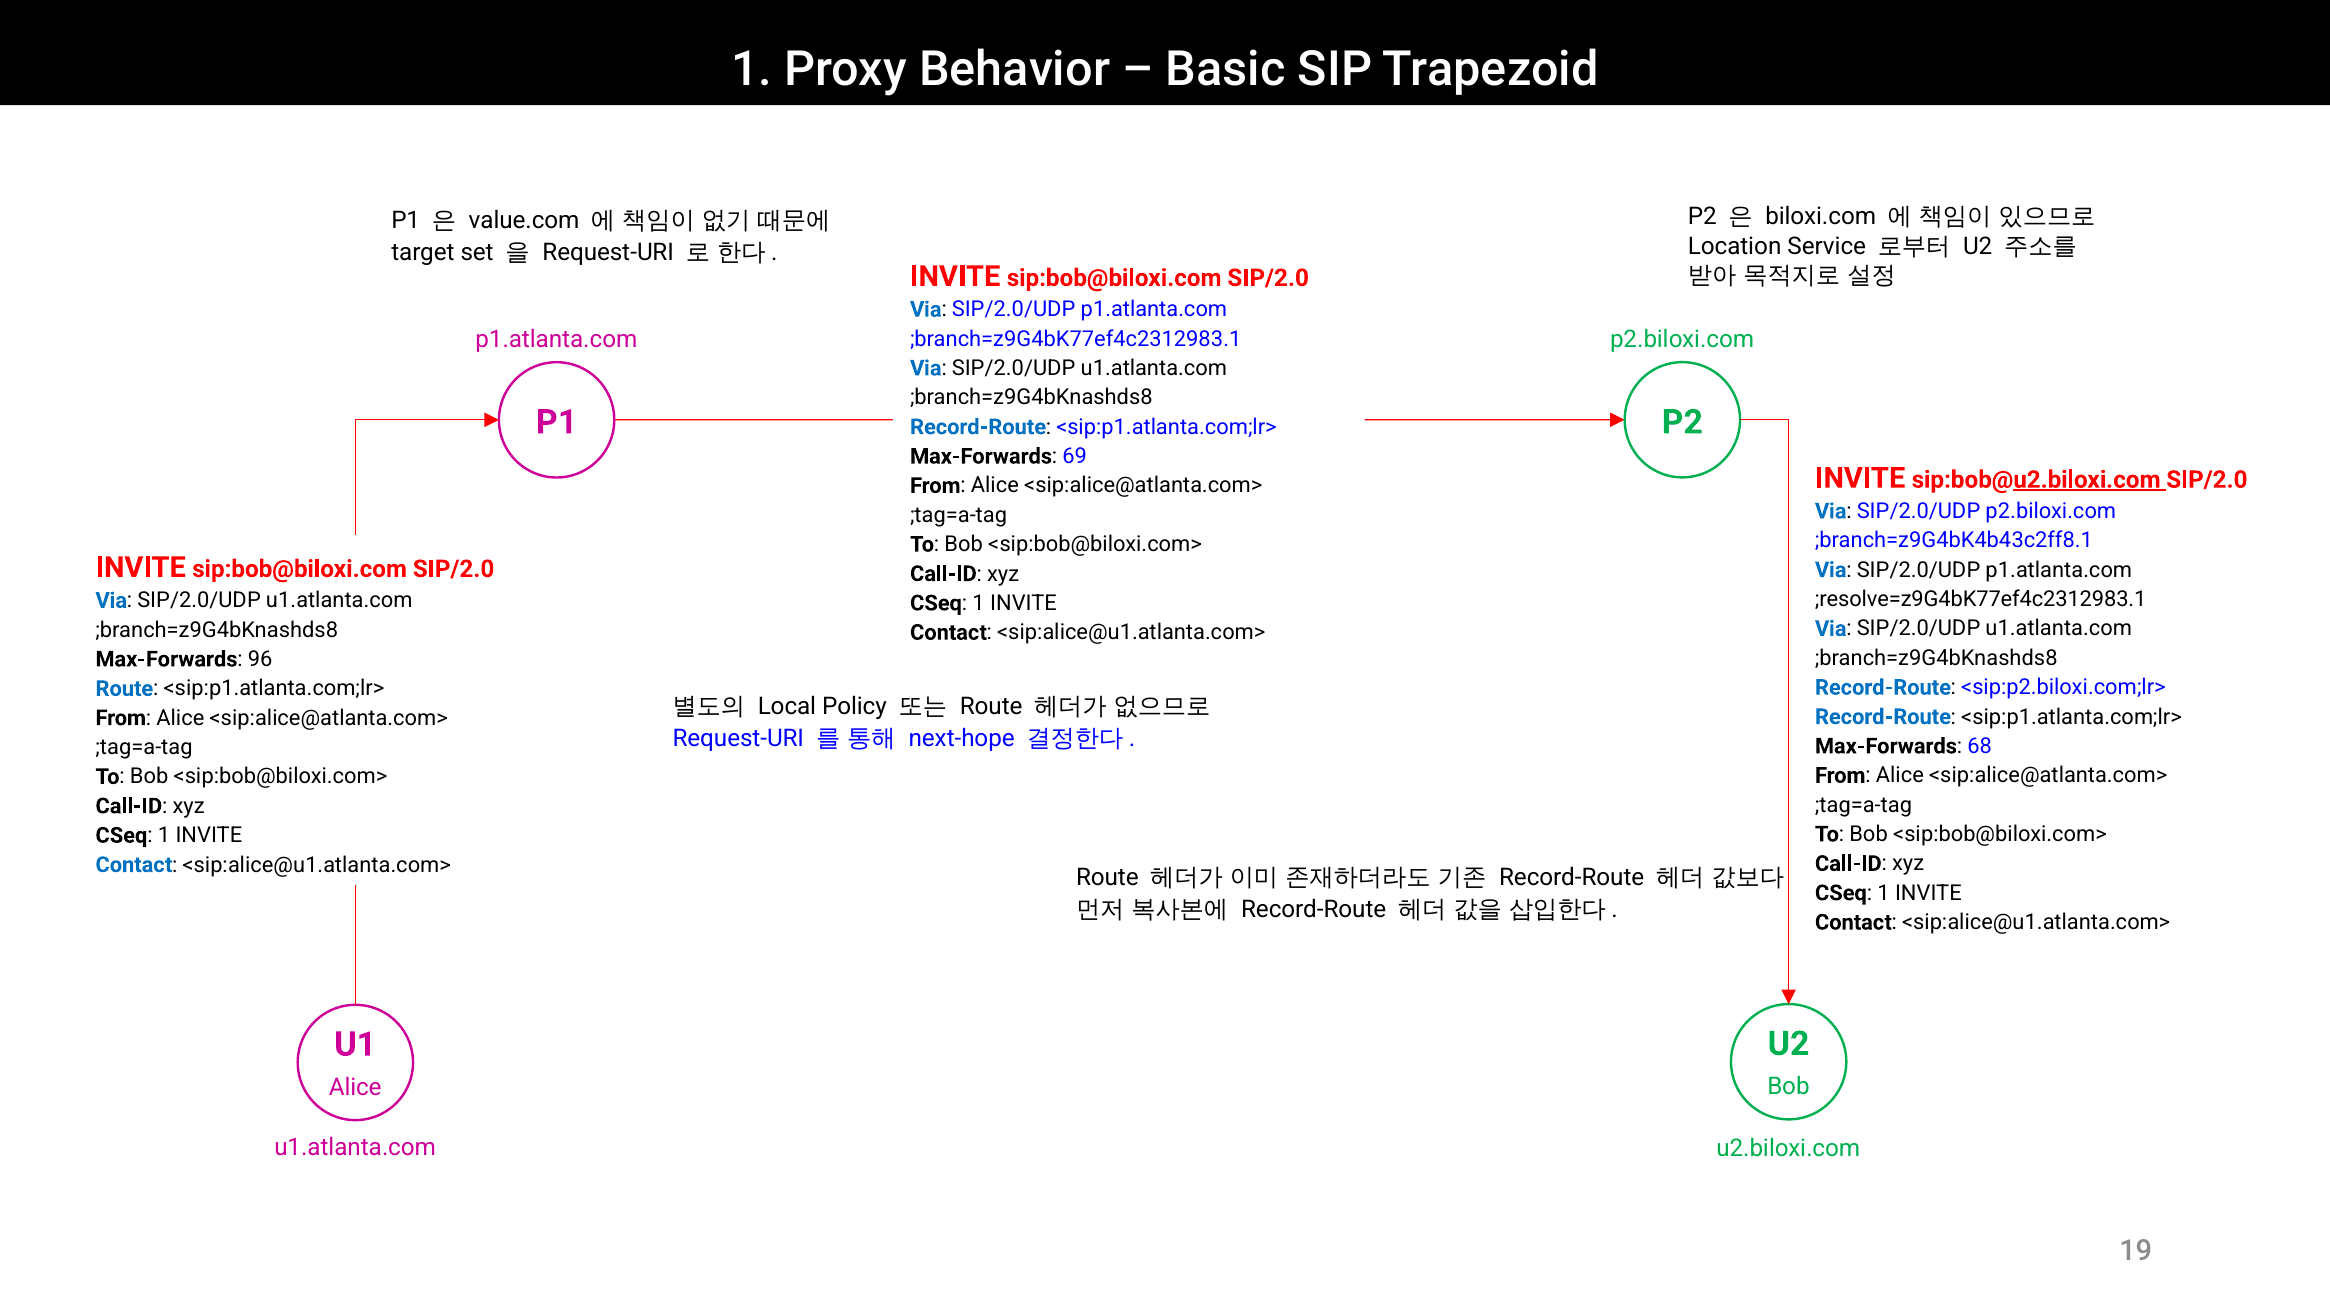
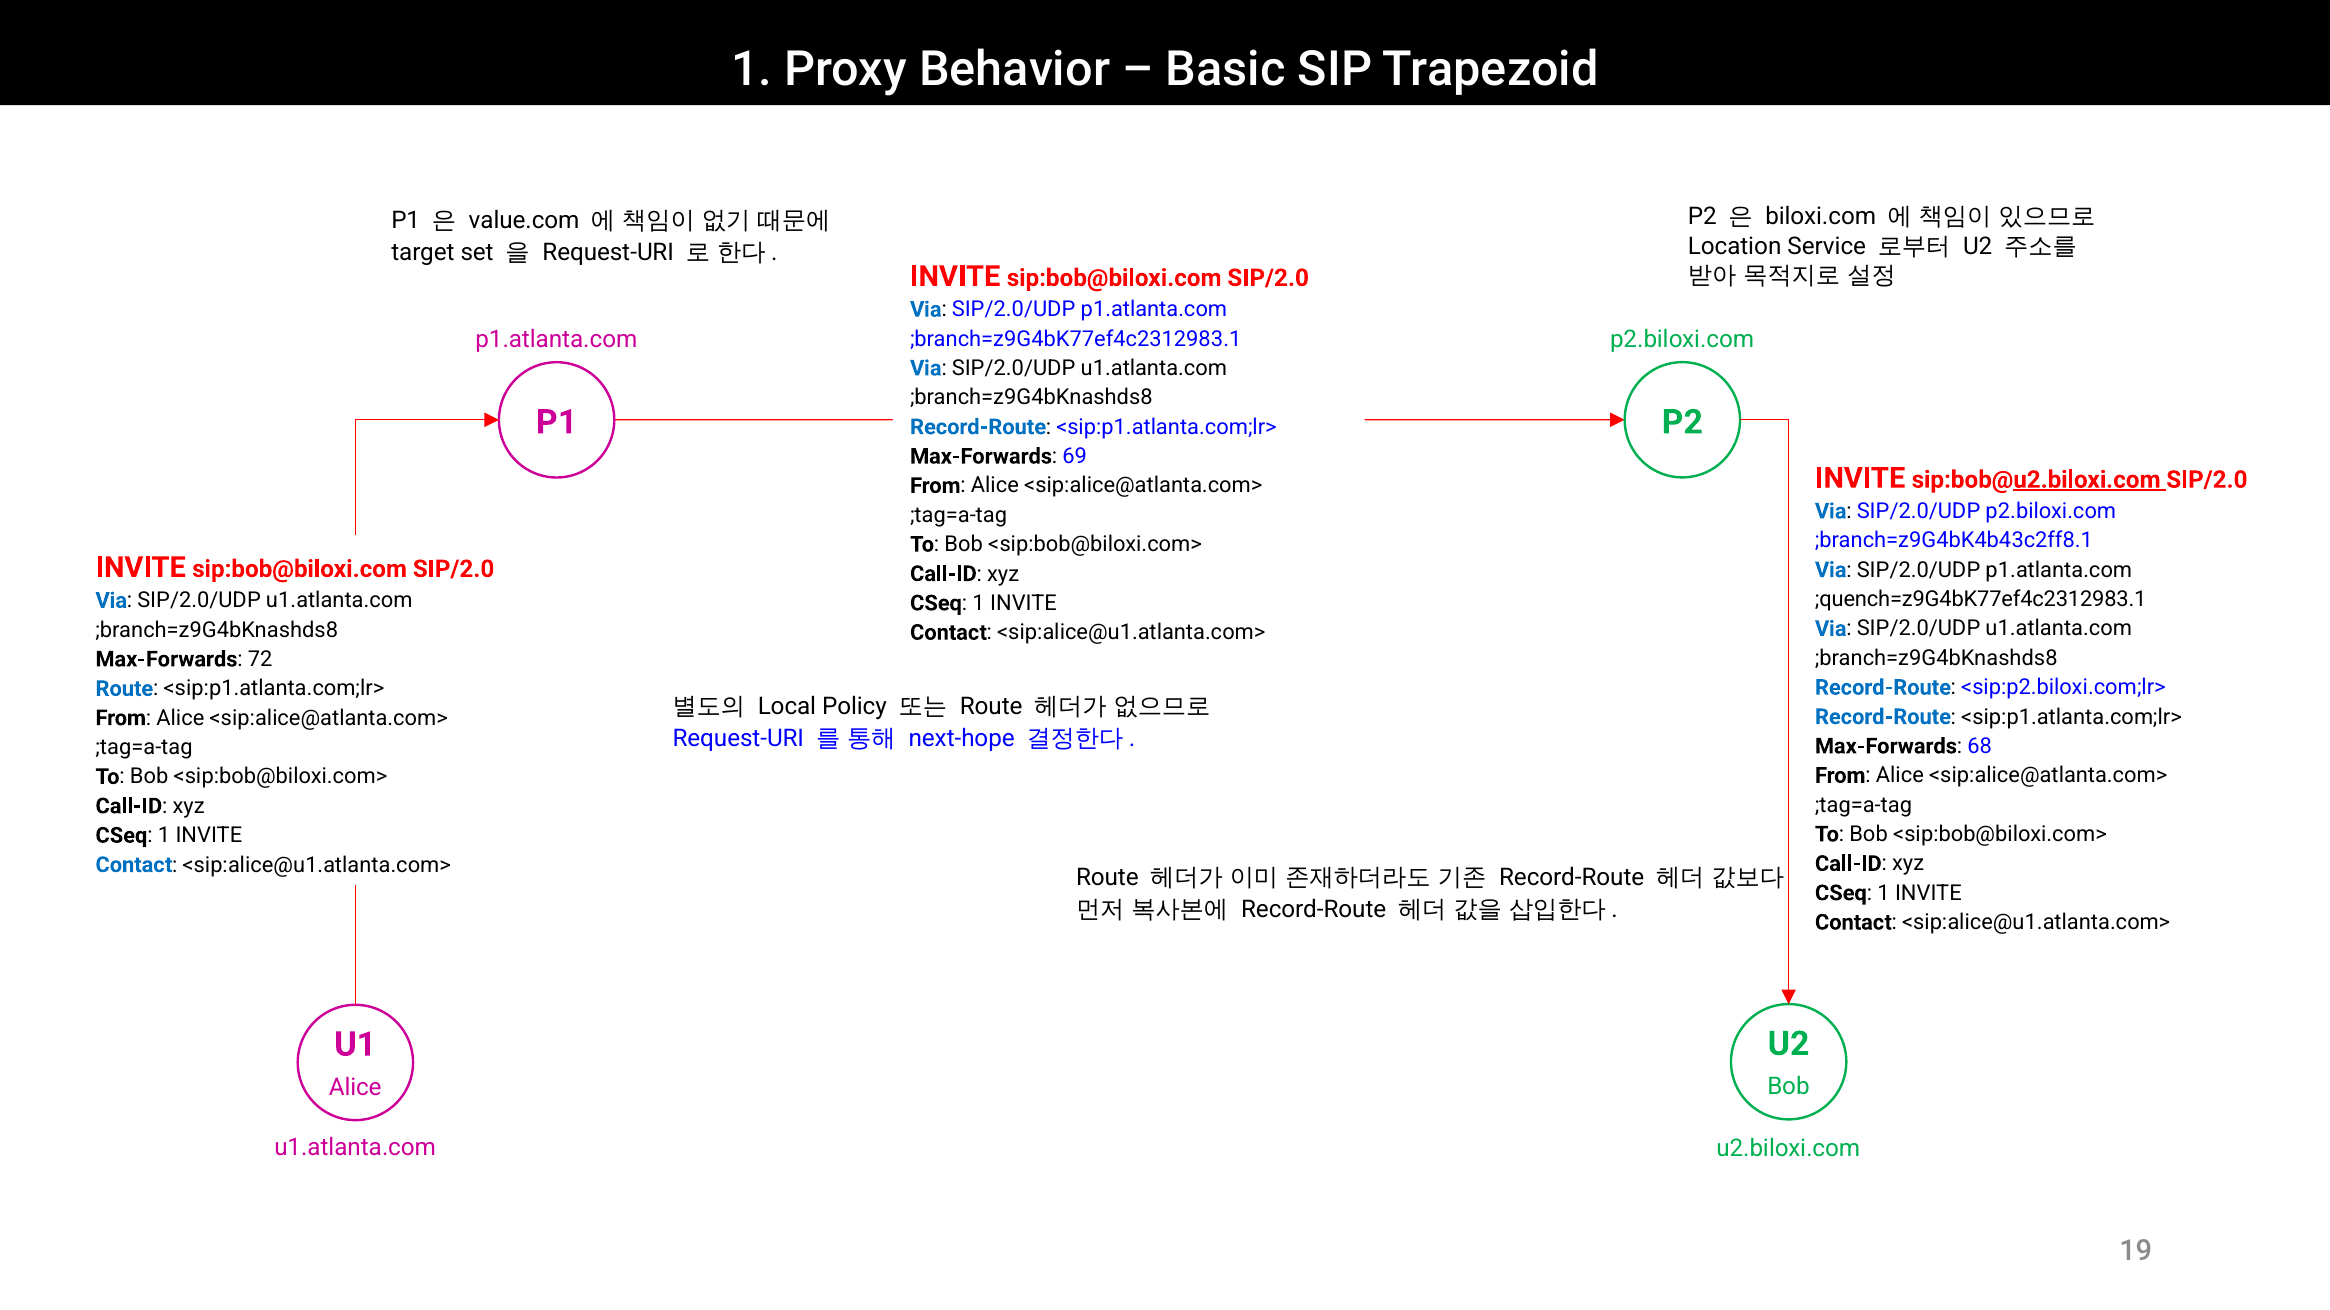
;resolve=z9G4bK77ef4c2312983.1: ;resolve=z9G4bK77ef4c2312983.1 -> ;quench=z9G4bK77ef4c2312983.1
96: 96 -> 72
